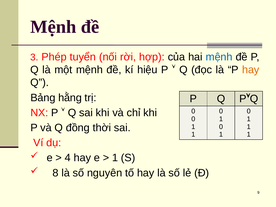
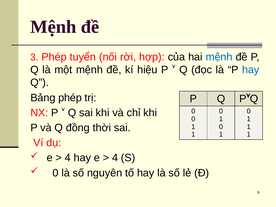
hay at (251, 70) colour: orange -> blue
Bảng hằng: hằng -> phép
1 at (115, 158): 1 -> 4
8 at (56, 173): 8 -> 0
